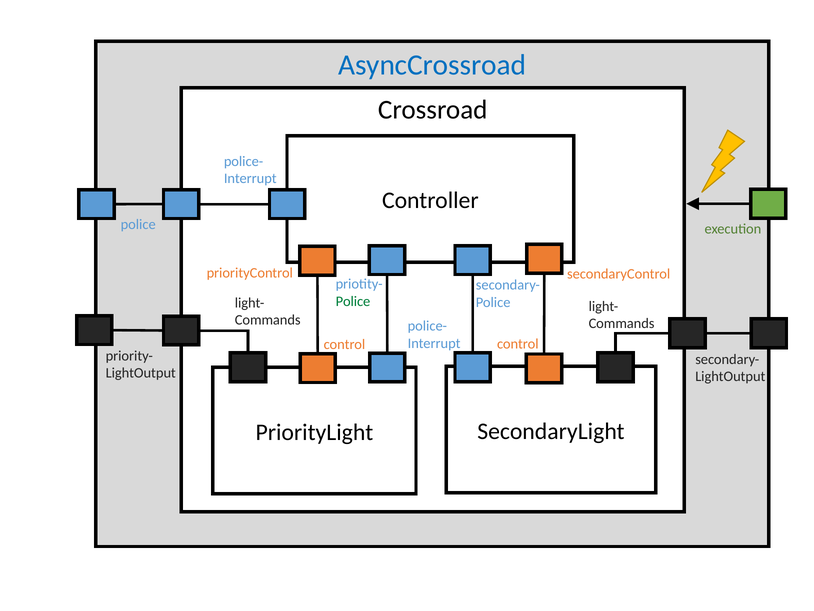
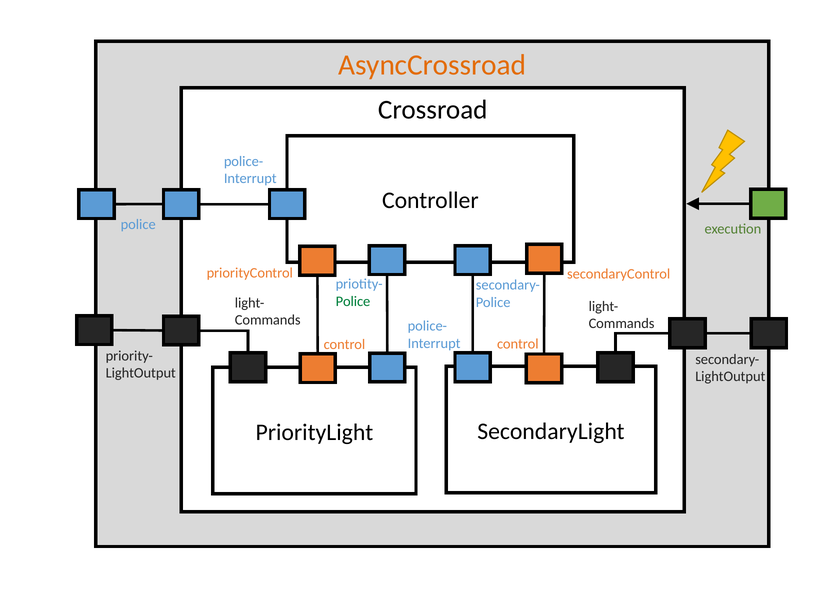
AsyncCrossroad colour: blue -> orange
